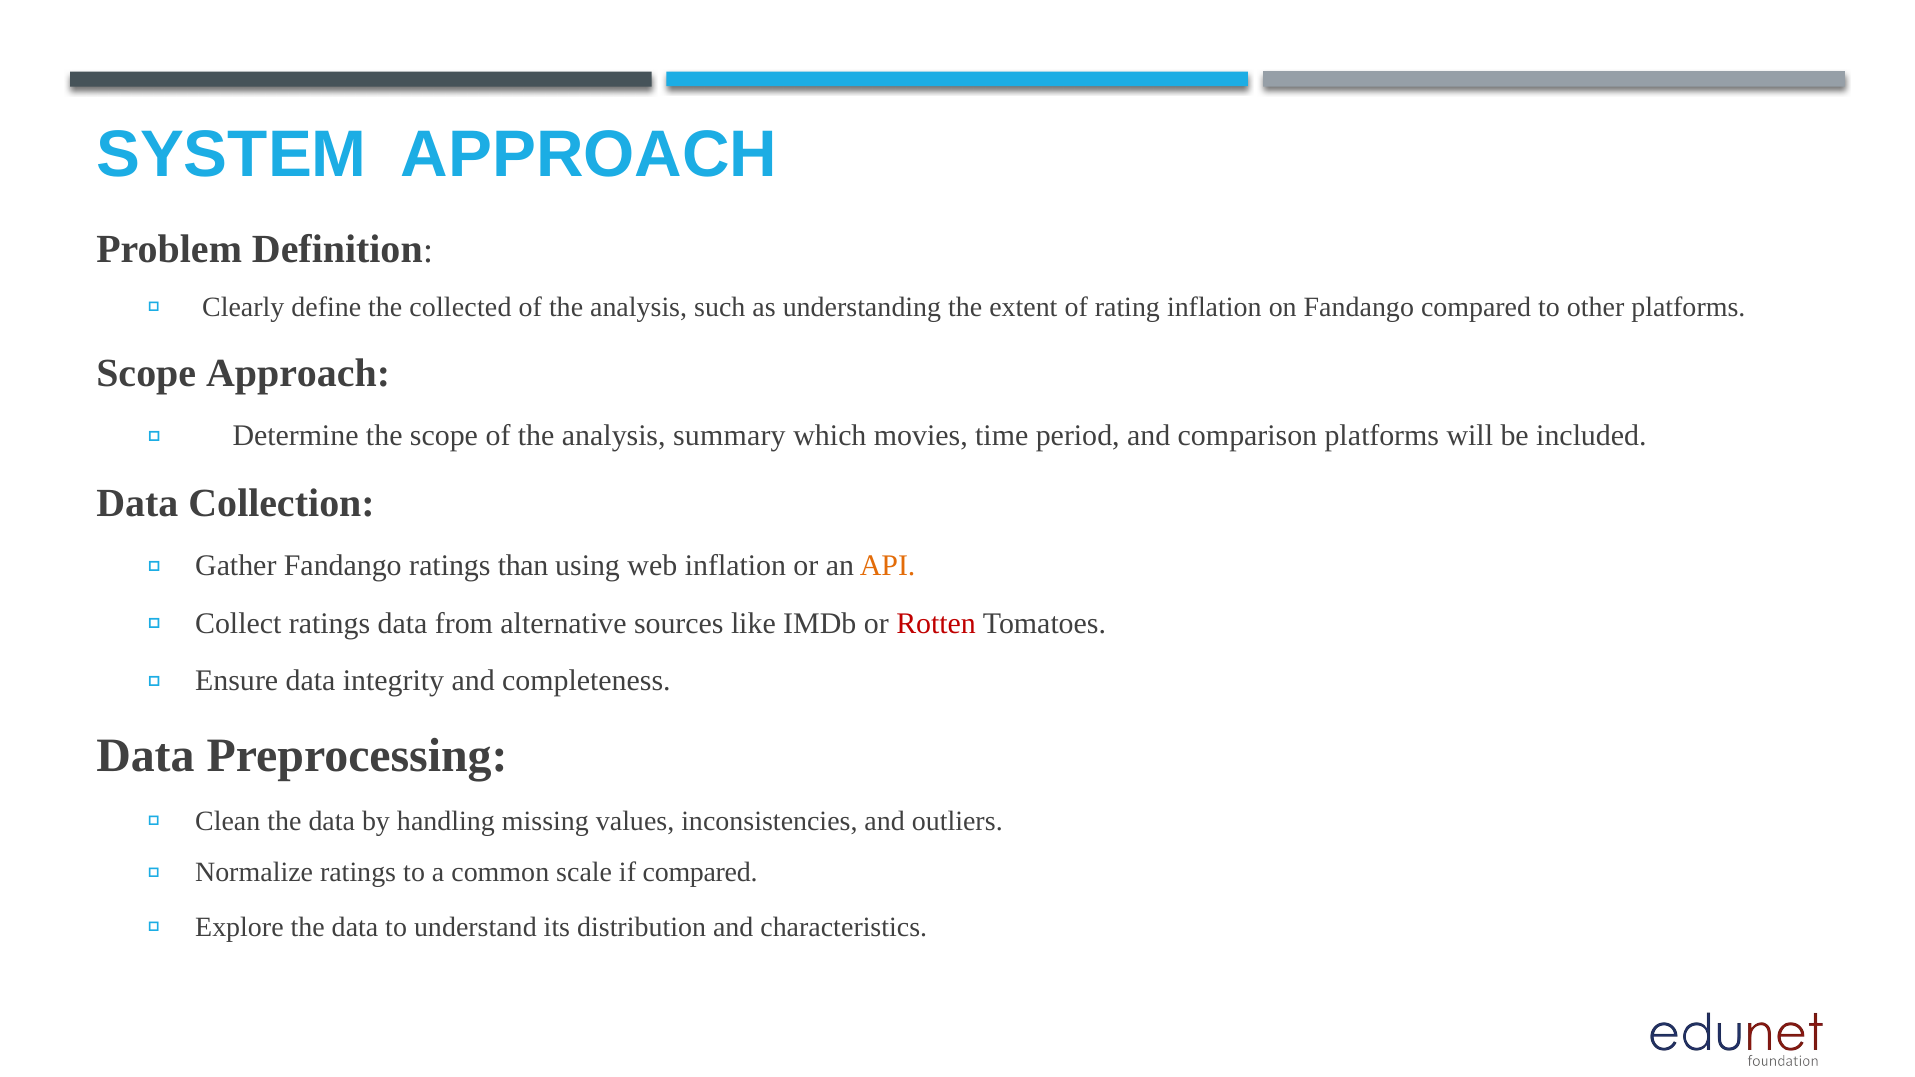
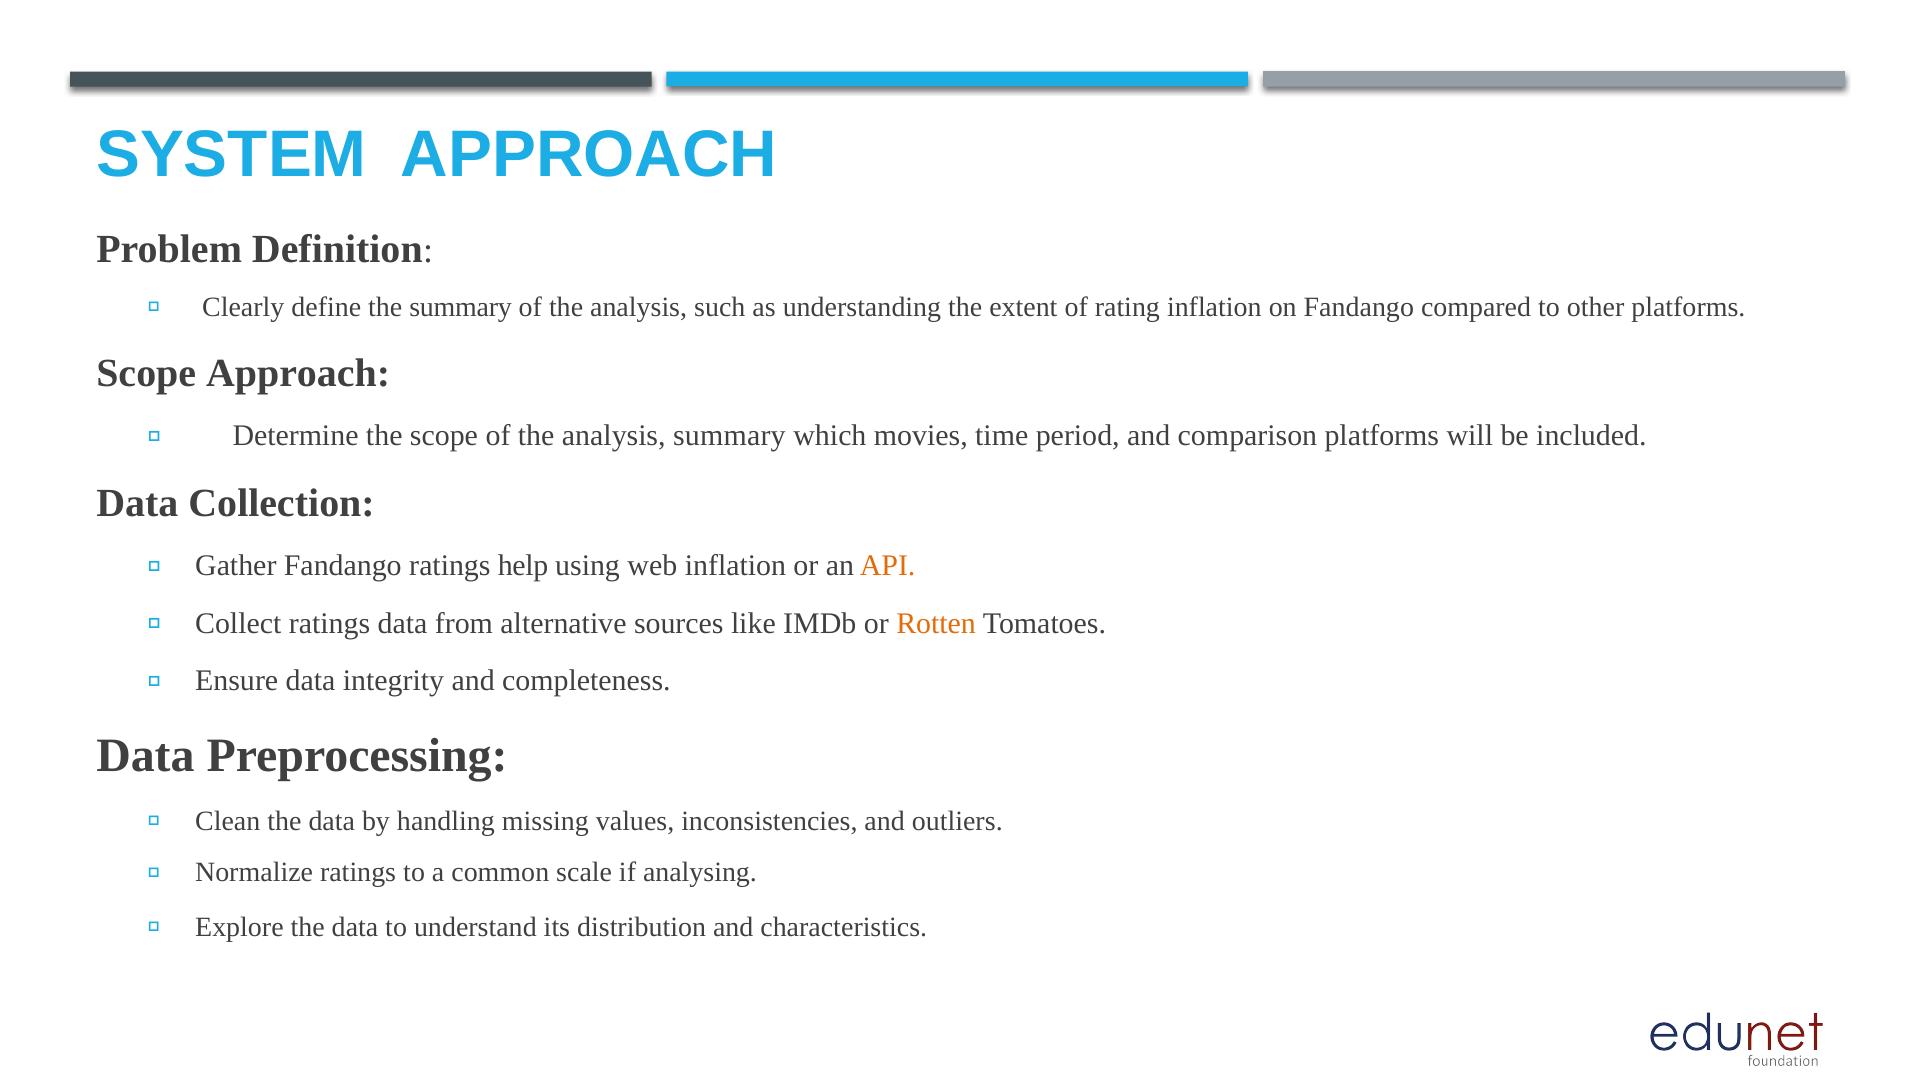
the collected: collected -> summary
than: than -> help
Rotten colour: red -> orange
if compared: compared -> analysing
